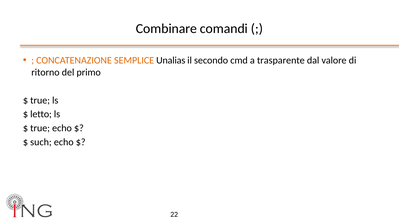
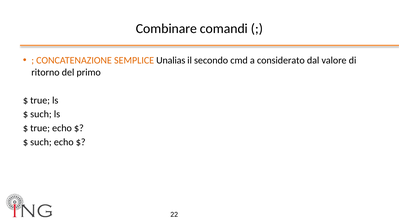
trasparente: trasparente -> considerato
letto at (41, 114): letto -> such
